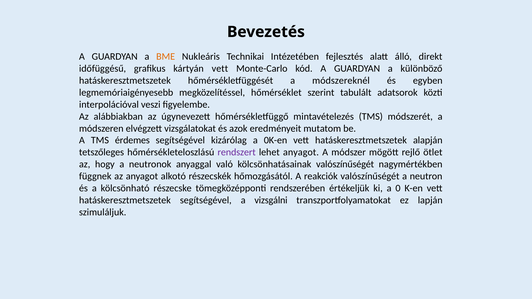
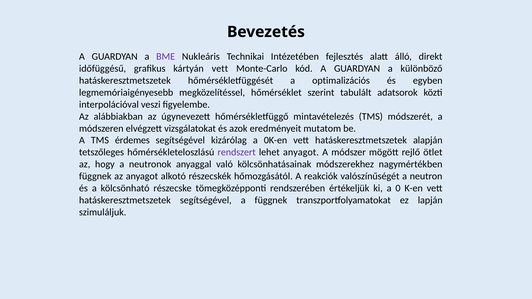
BME colour: orange -> purple
módszereknél: módszereknél -> optimalizációs
kölcsönhatásainak valószínűségét: valószínűségét -> módszerekhez
a vizsgálni: vizsgálni -> függnek
